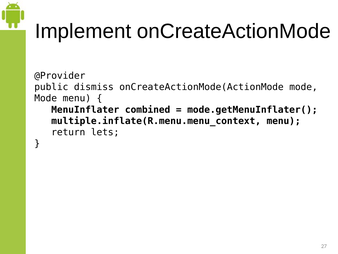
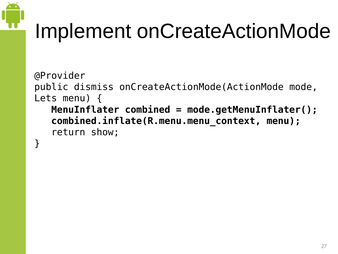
Mode at (46, 98): Mode -> Lets
multiple.inflate(R.menu.menu_context: multiple.inflate(R.menu.menu_context -> combined.inflate(R.menu.menu_context
lets: lets -> show
